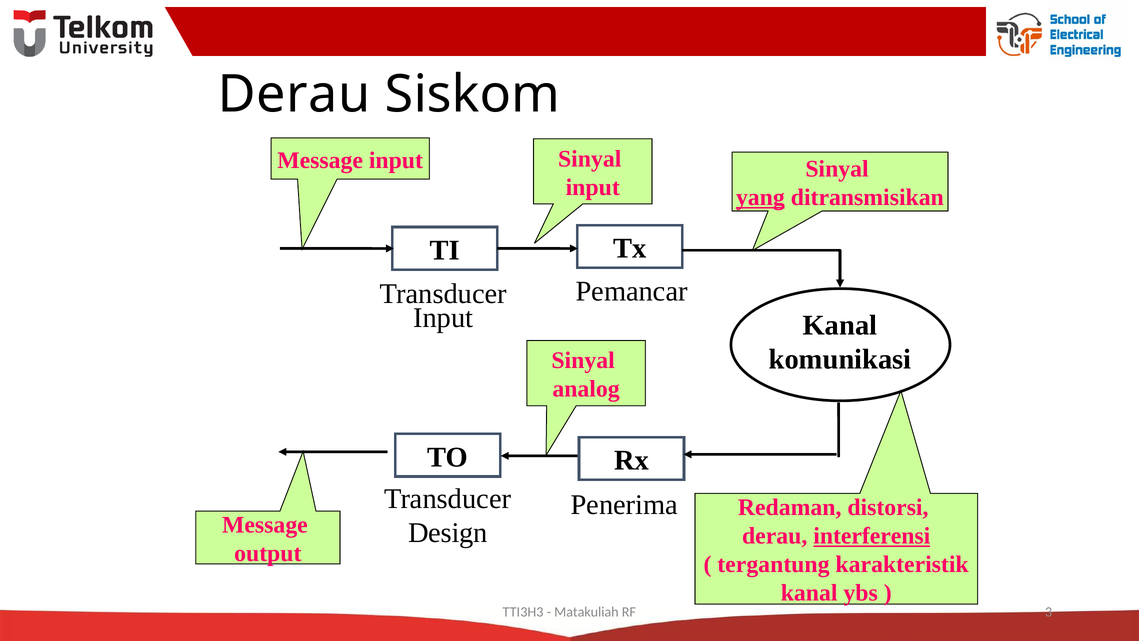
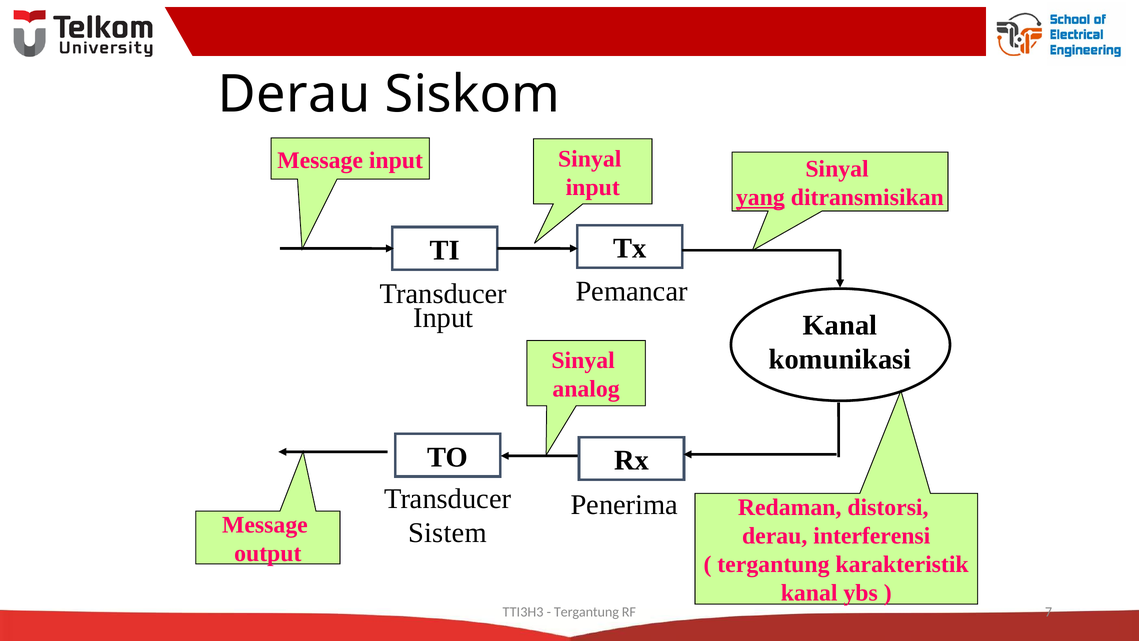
Design: Design -> Sistem
interferensi underline: present -> none
Matakuliah at (586, 612): Matakuliah -> Tergantung
3: 3 -> 7
